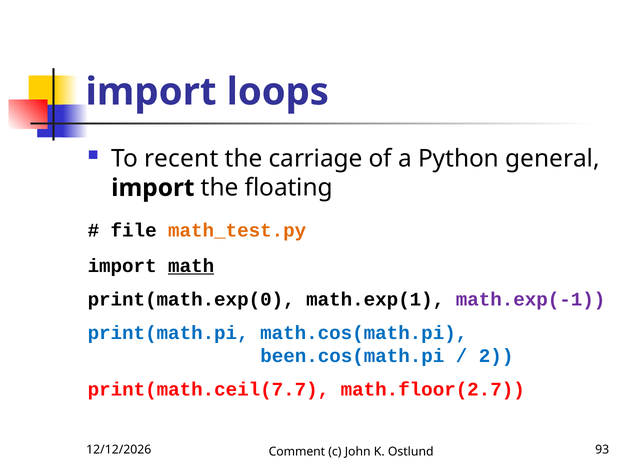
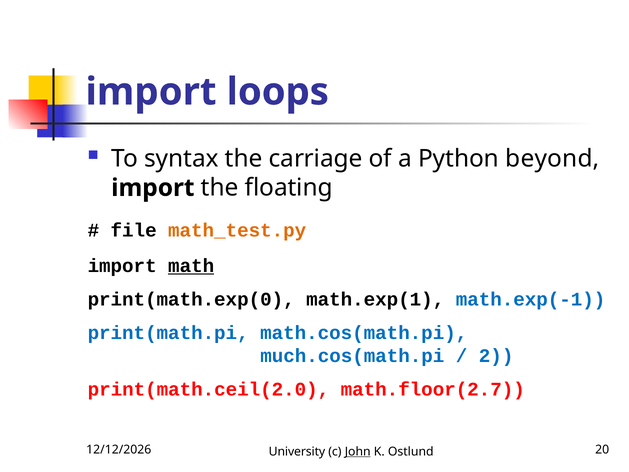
recent: recent -> syntax
general: general -> beyond
math.exp(-1 colour: purple -> blue
been.cos(math.pi: been.cos(math.pi -> much.cos(math.pi
print(math.ceil(7.7: print(math.ceil(7.7 -> print(math.ceil(2.0
Comment: Comment -> University
John underline: none -> present
93: 93 -> 20
